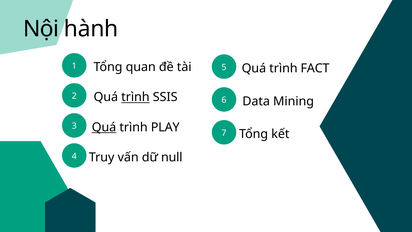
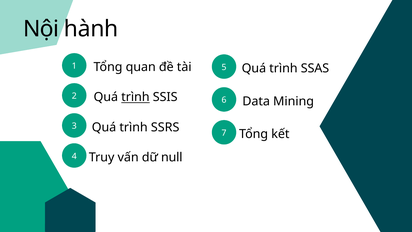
FACT: FACT -> SSAS
Quá at (104, 127) underline: present -> none
PLAY: PLAY -> SSRS
